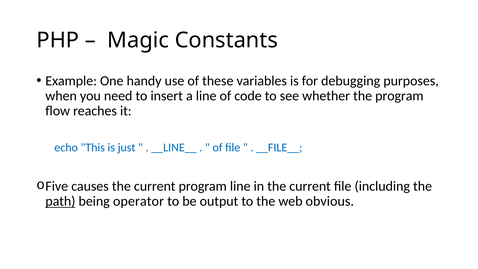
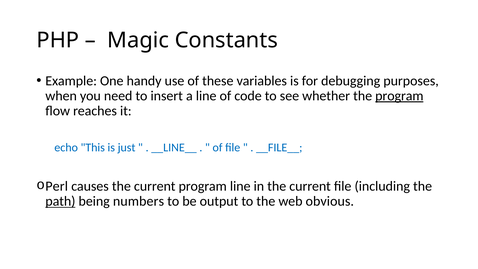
program at (399, 96) underline: none -> present
Five: Five -> Perl
operator: operator -> numbers
